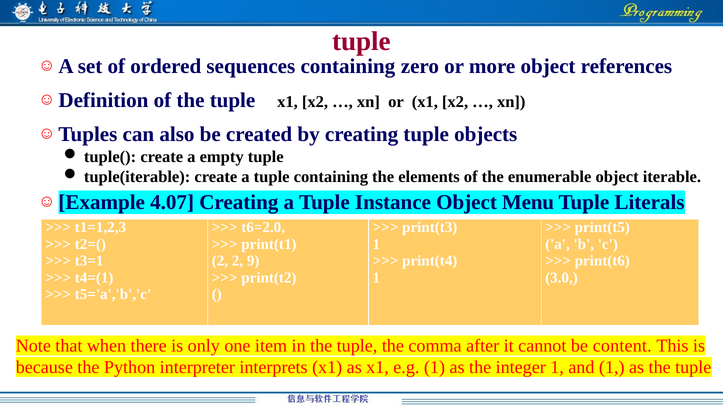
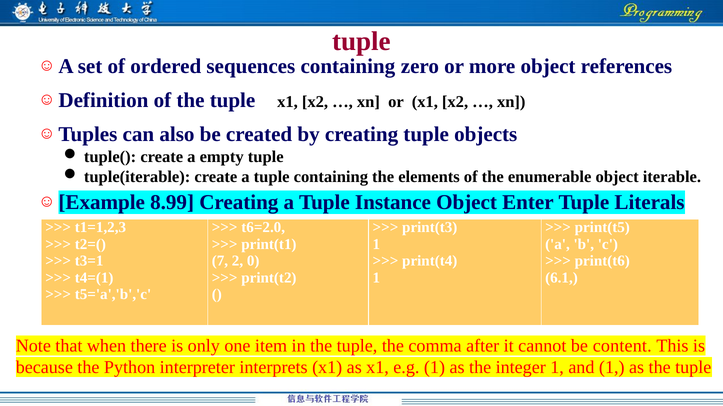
4.07: 4.07 -> 8.99
Menu: Menu -> Enter
2 at (220, 261): 2 -> 7
9: 9 -> 0
3.0: 3.0 -> 6.1
